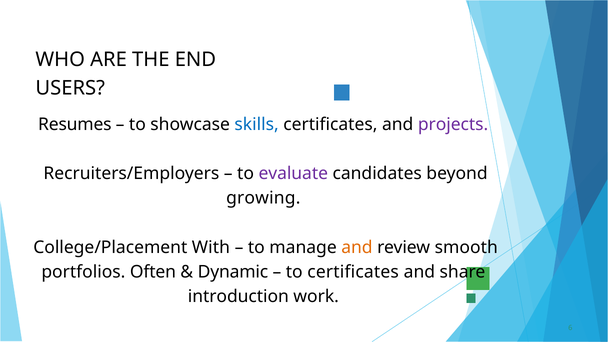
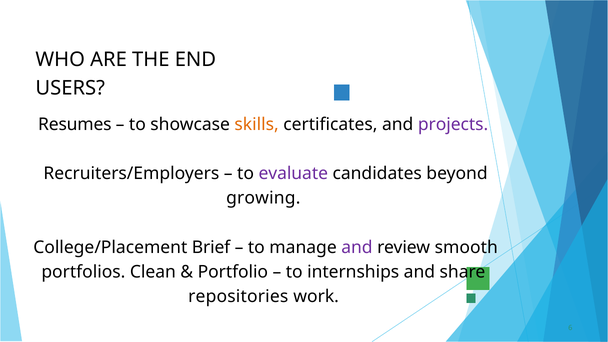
skills colour: blue -> orange
With: With -> Brief
and at (357, 247) colour: orange -> purple
Often: Often -> Clean
Dynamic: Dynamic -> Portfolio
to certificates: certificates -> internships
introduction: introduction -> repositories
